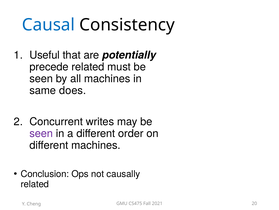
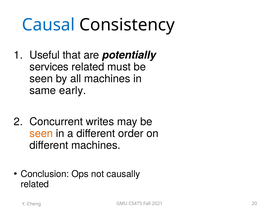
precede: precede -> services
does: does -> early
seen at (41, 133) colour: purple -> orange
